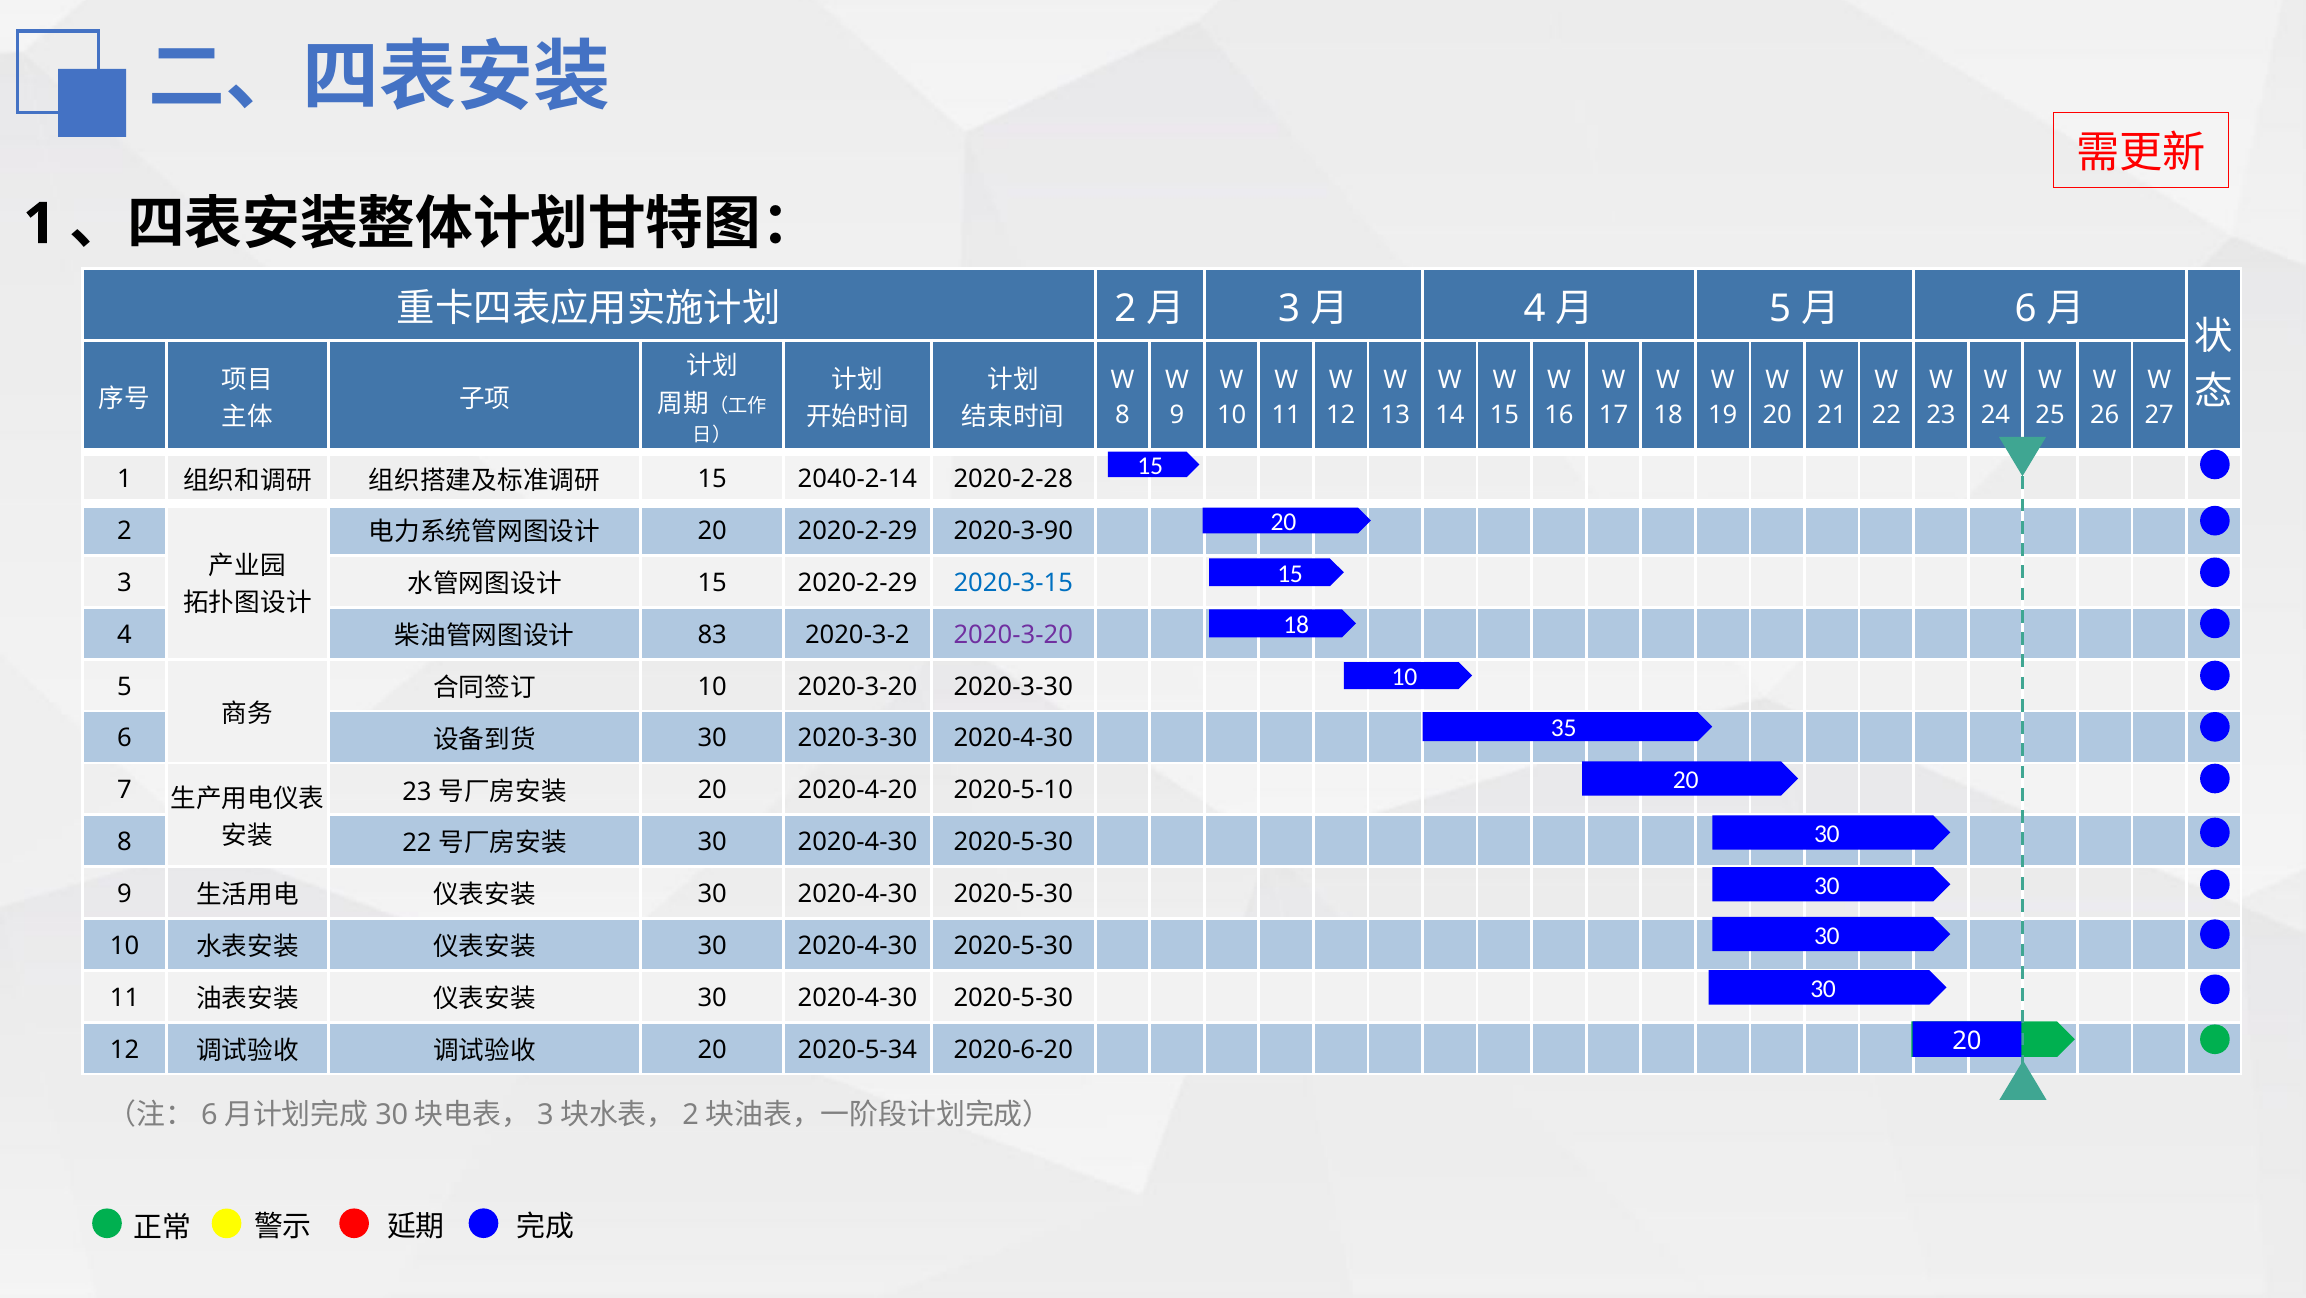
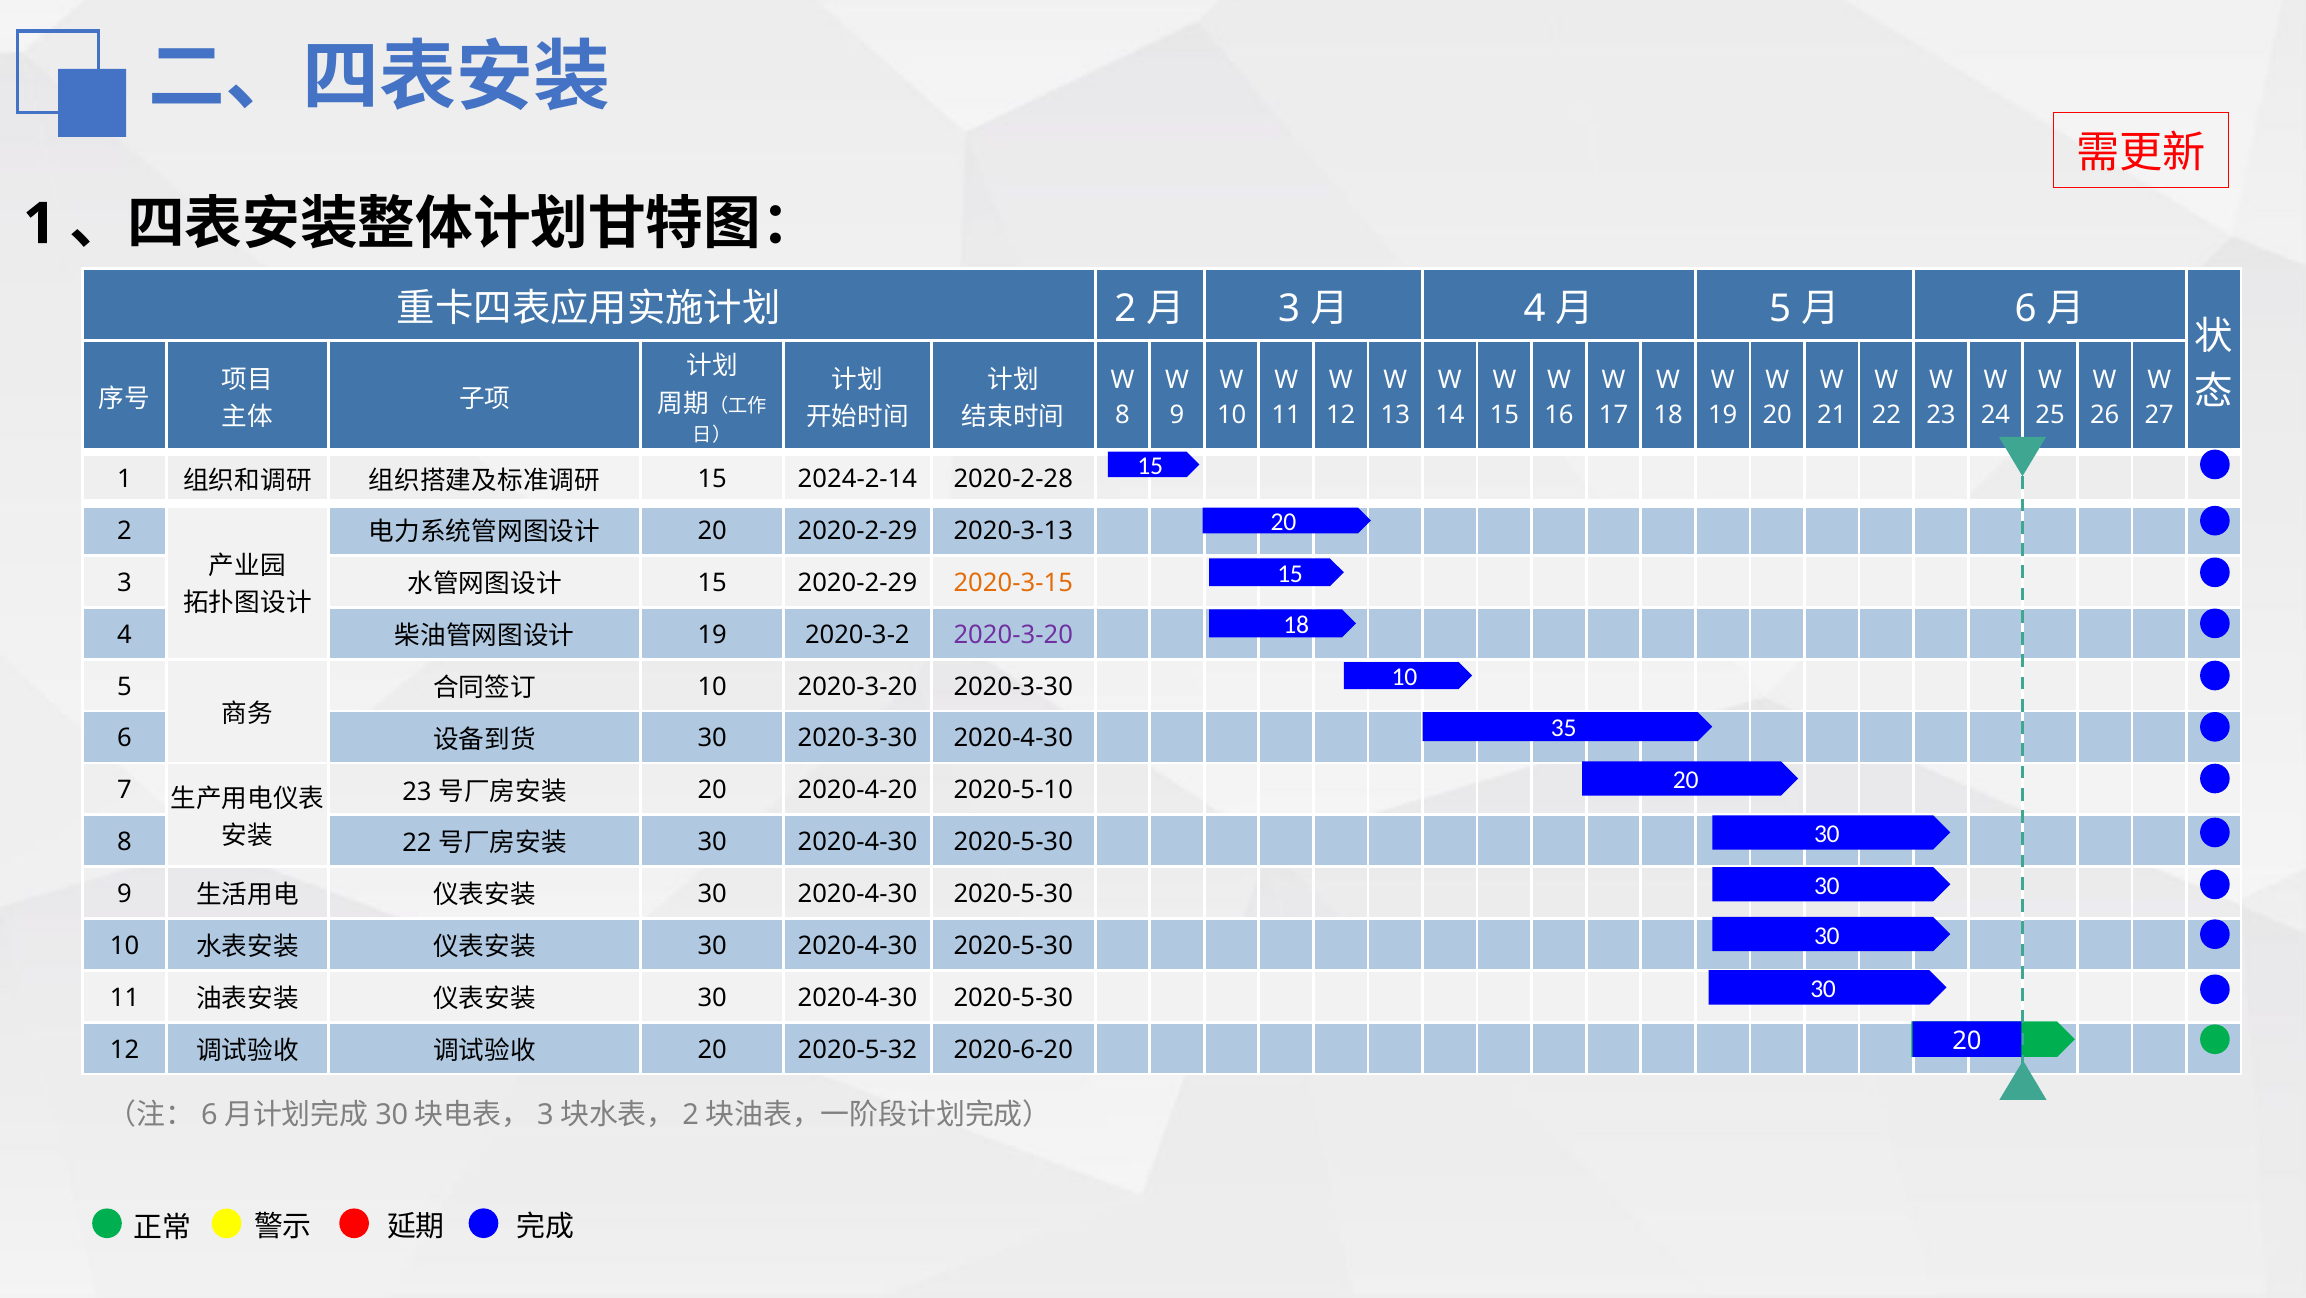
2040-2-14: 2040-2-14 -> 2024-2-14
2020-3-90: 2020-3-90 -> 2020-3-13
2020-3-15 colour: blue -> orange
83 at (712, 635): 83 -> 19
2020-5-34: 2020-5-34 -> 2020-5-32
